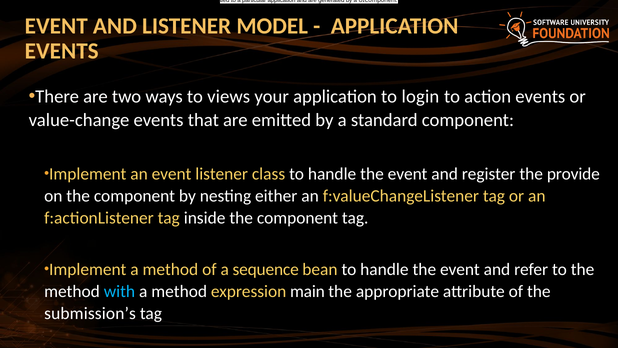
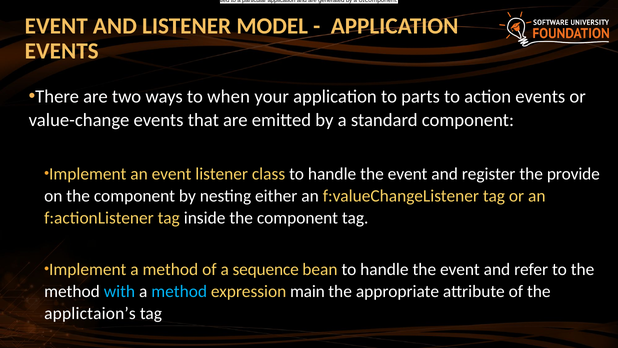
views: views -> when
login: login -> parts
method at (179, 291) colour: white -> light blue
submission’s: submission’s -> applictaion’s
